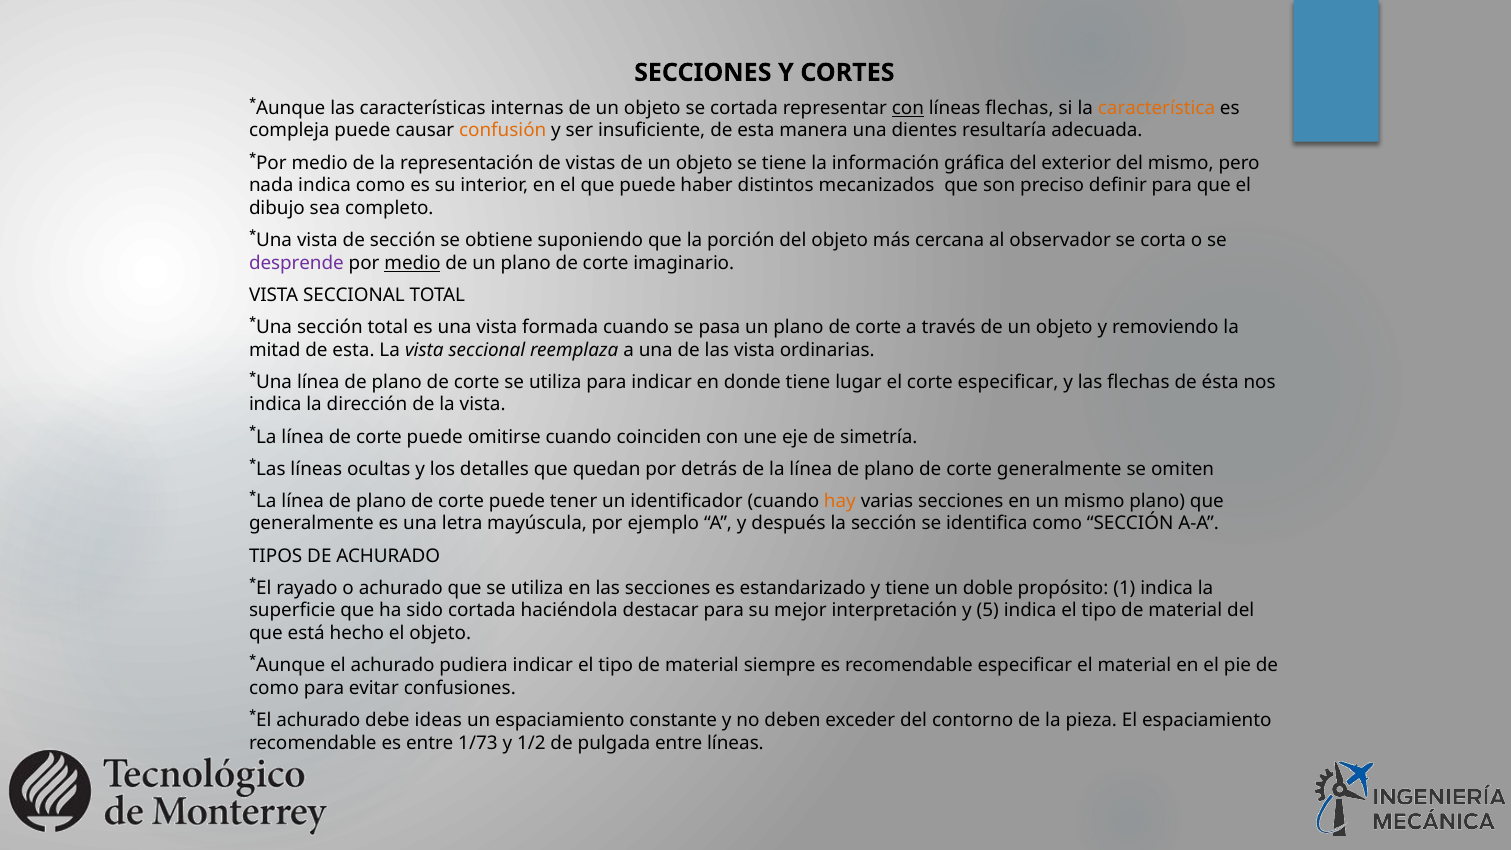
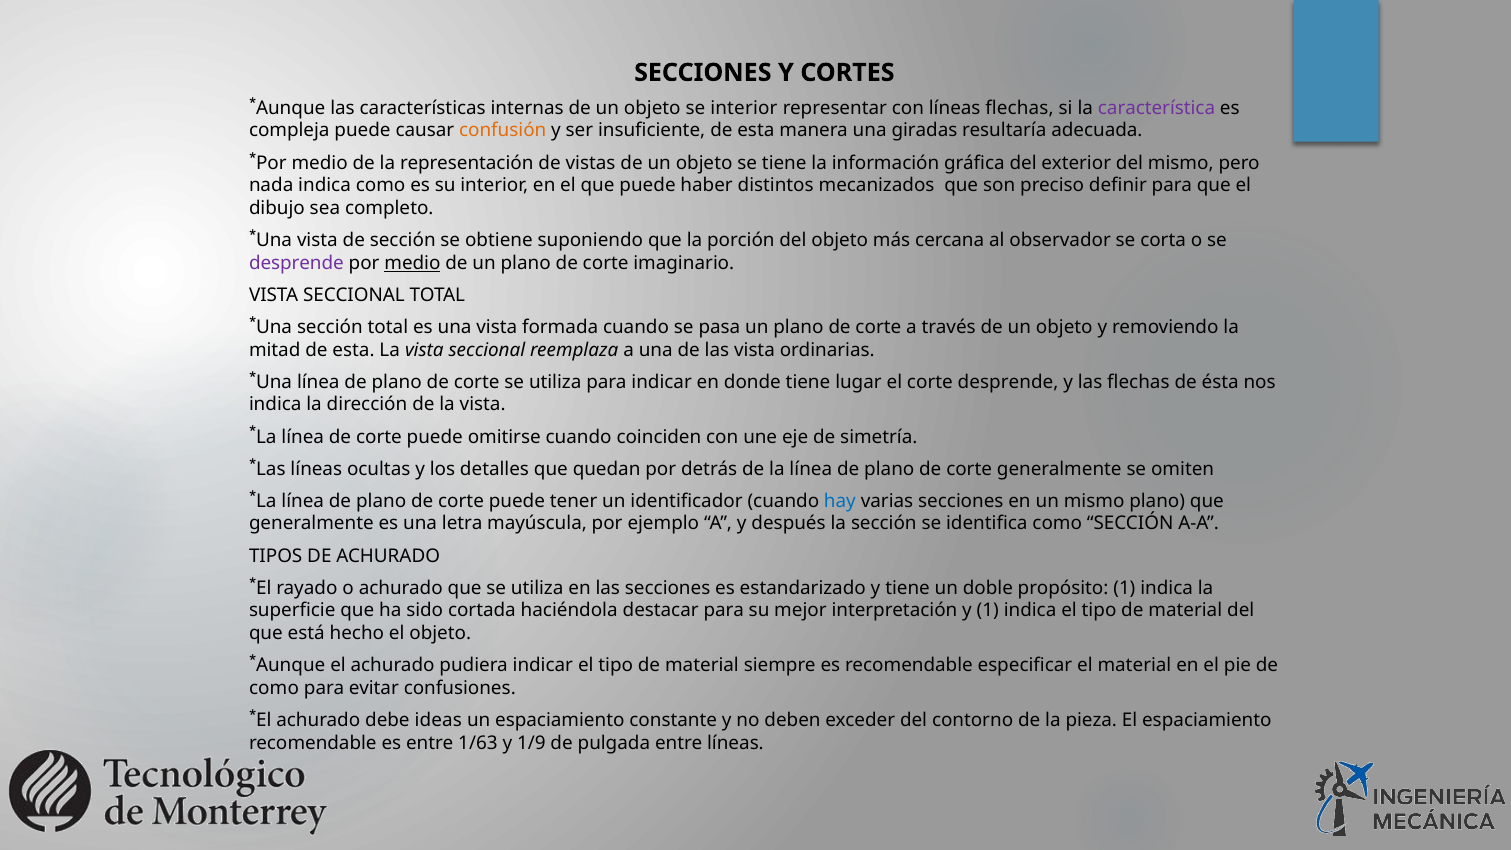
se cortada: cortada -> interior
con at (908, 108) underline: present -> none
característica colour: orange -> purple
dientes: dientes -> giradas
corte especificar: especificar -> desprende
hay colour: orange -> blue
y 5: 5 -> 1
1/73: 1/73 -> 1/63
1/2: 1/2 -> 1/9
